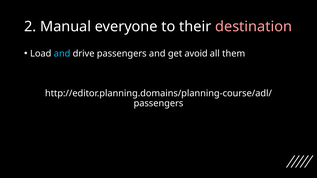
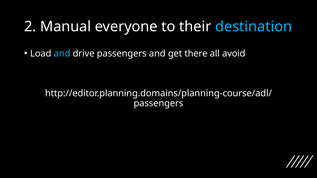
destination colour: pink -> light blue
avoid: avoid -> there
them: them -> avoid
